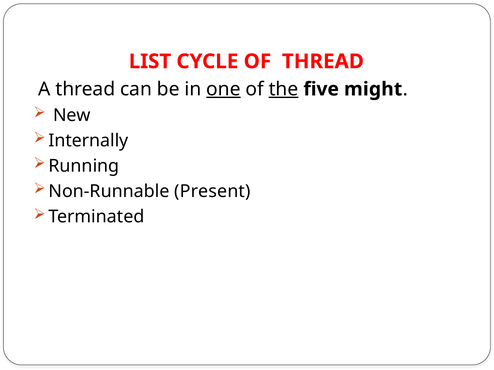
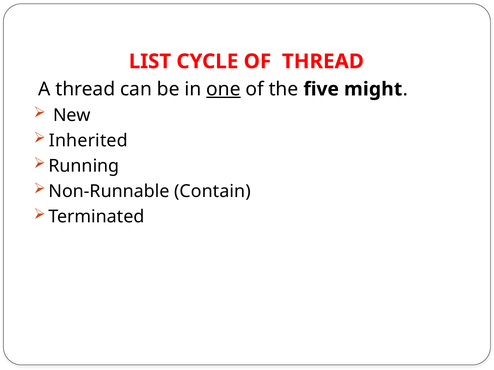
the underline: present -> none
Internally: Internally -> Inherited
Present: Present -> Contain
